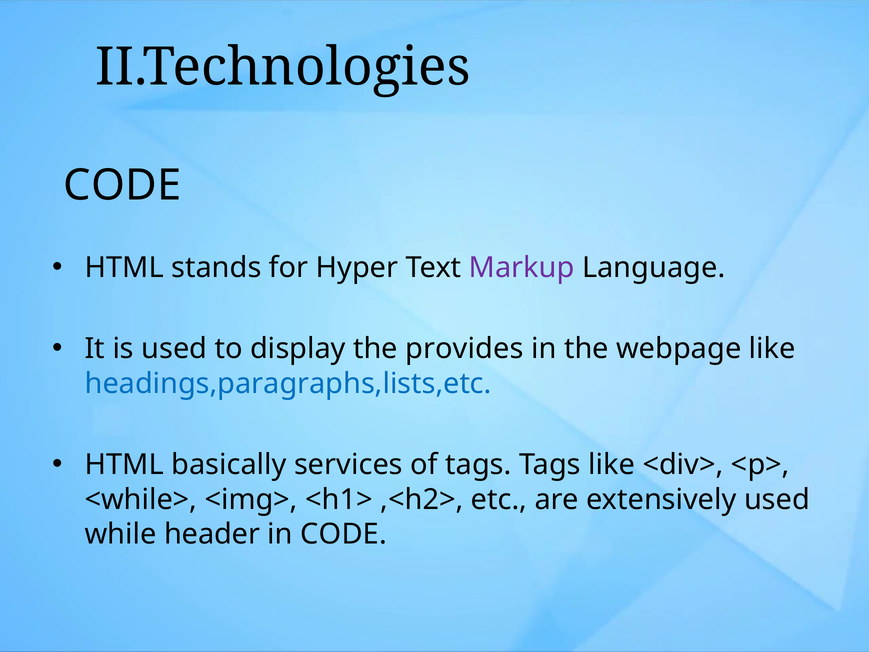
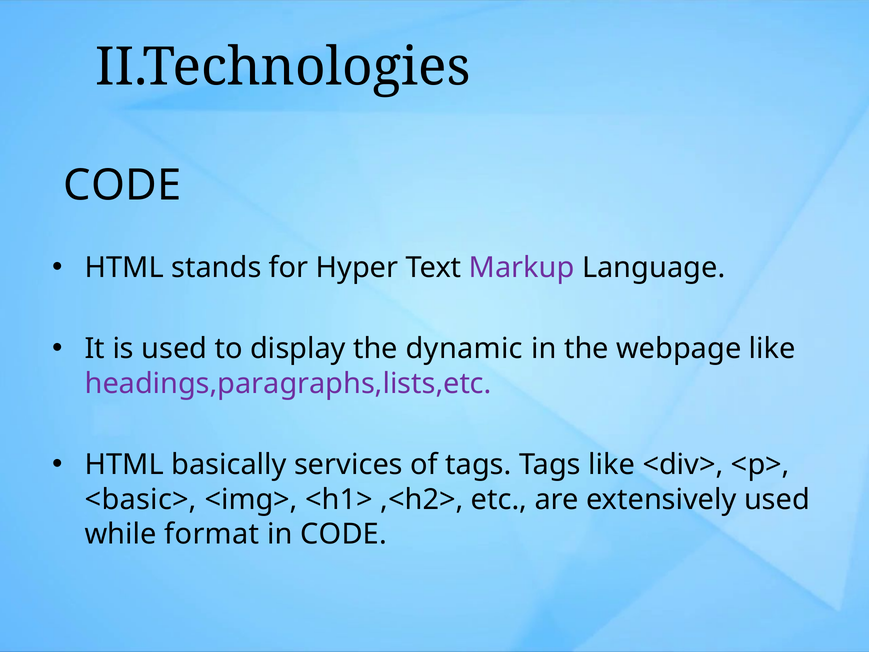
provides: provides -> dynamic
headings,paragraphs,lists,etc colour: blue -> purple
<while>: <while> -> <basic>
header: header -> format
